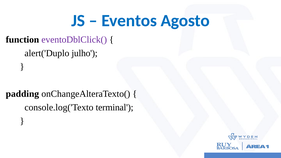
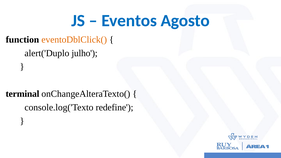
eventoDblClick( colour: purple -> orange
padding: padding -> terminal
terminal: terminal -> redefine
